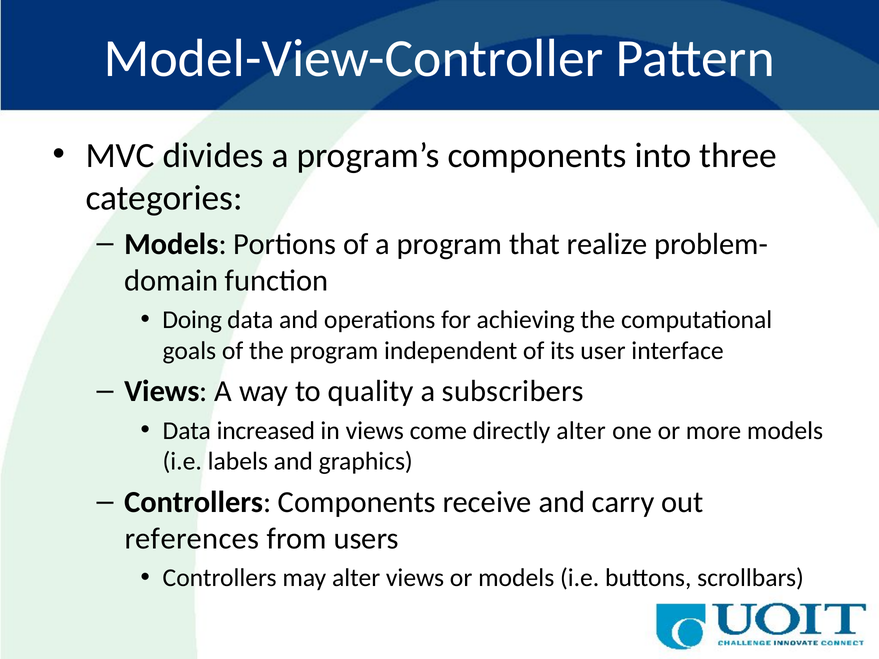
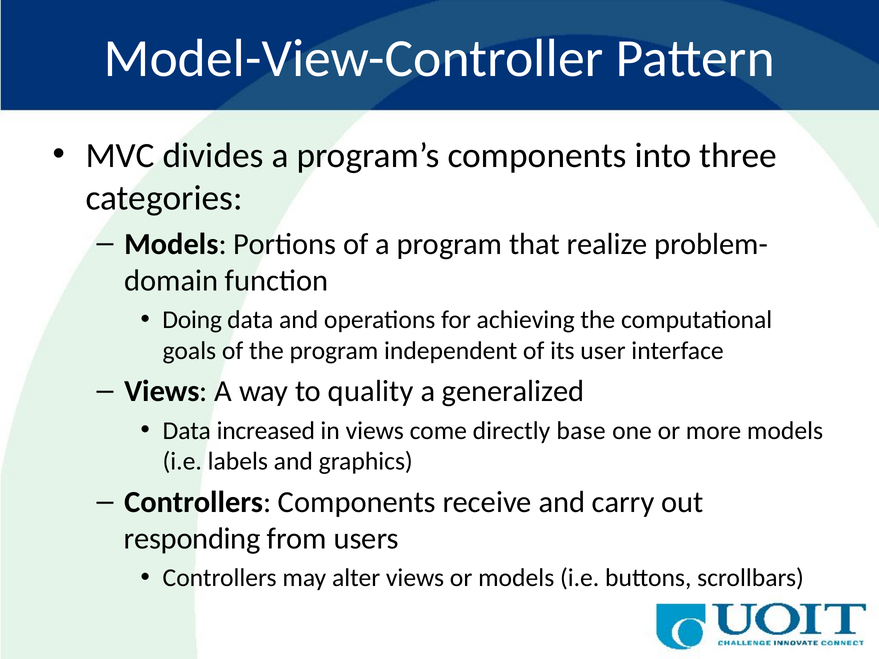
subscribers: subscribers -> generalized
directly alter: alter -> base
references: references -> responding
